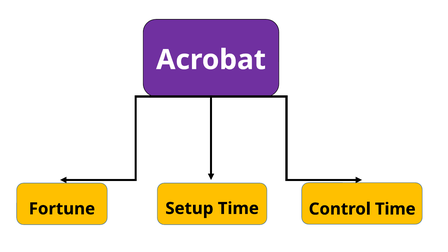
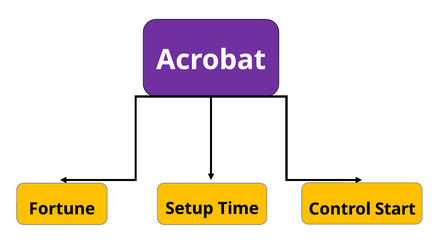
Control Time: Time -> Start
